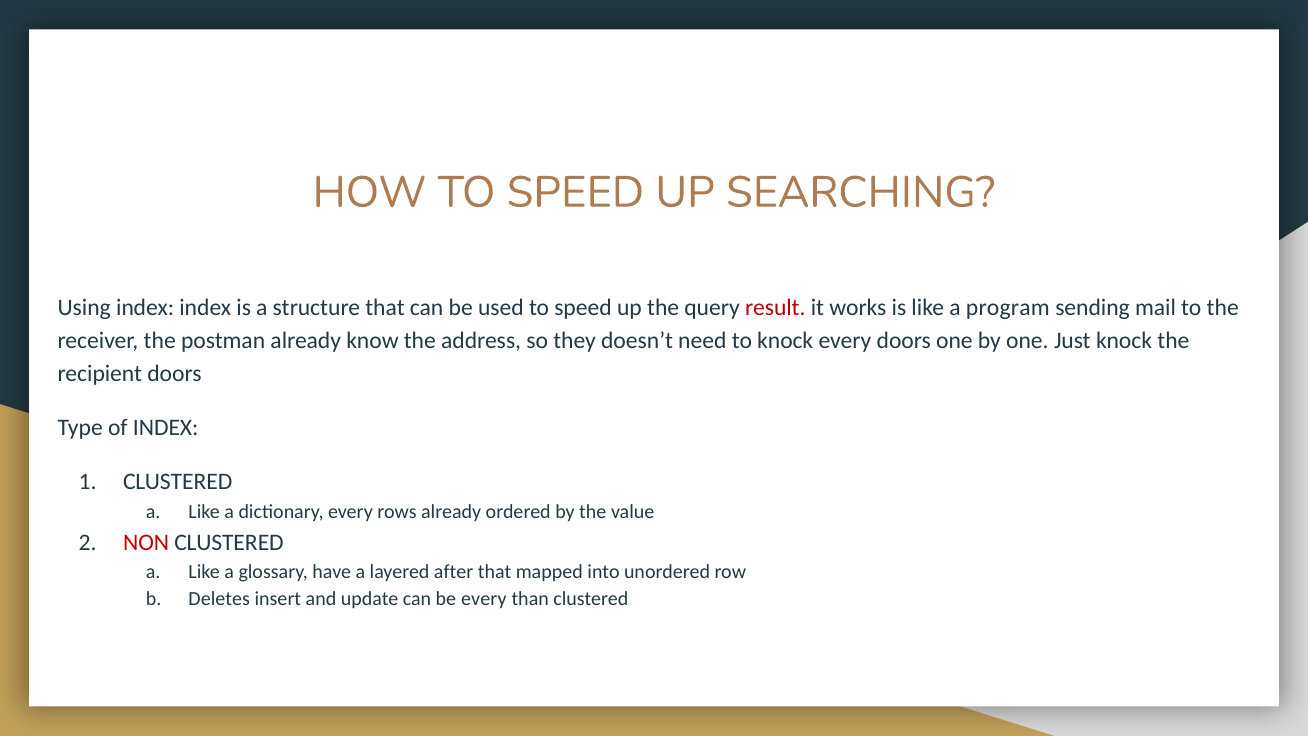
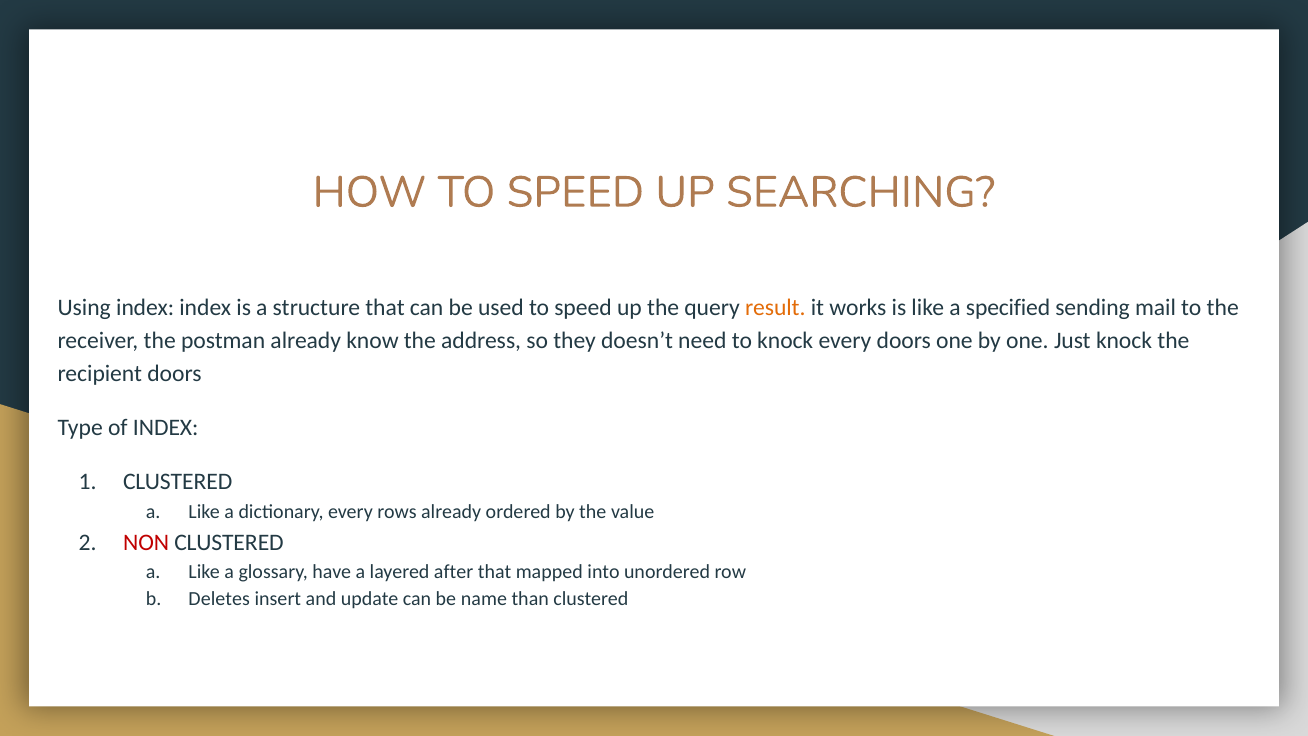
result colour: red -> orange
program: program -> specified
be every: every -> name
